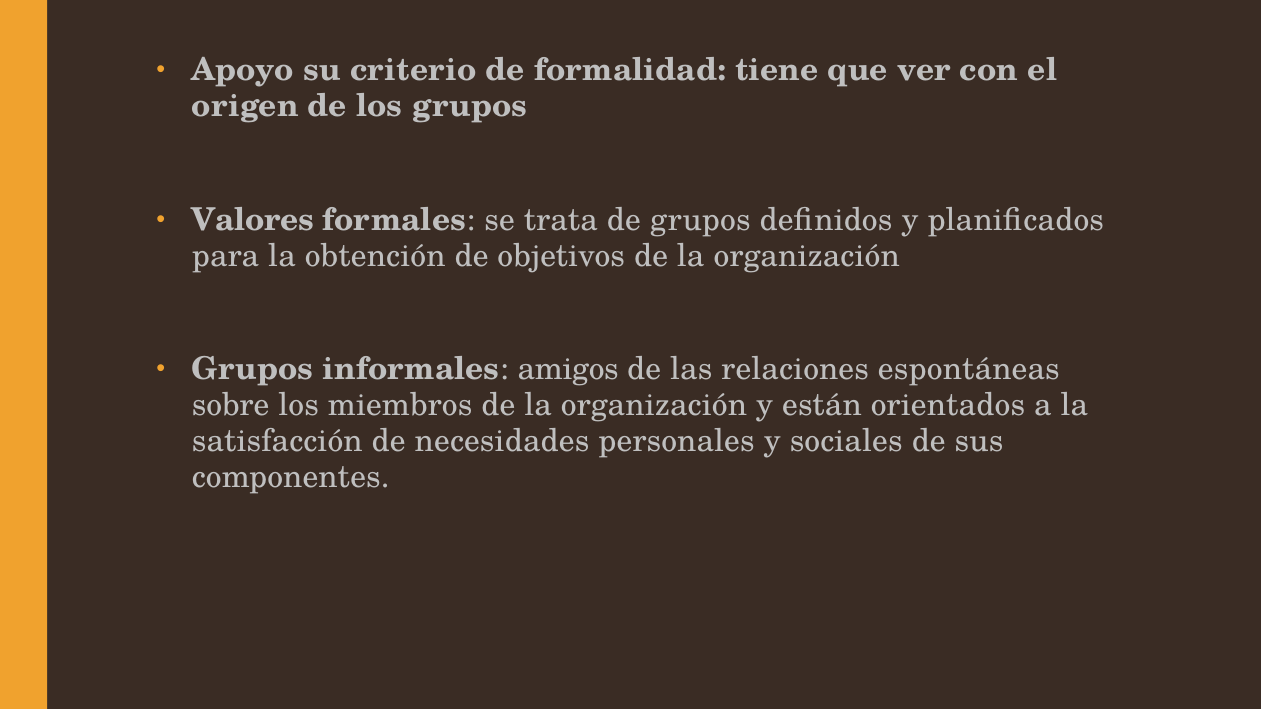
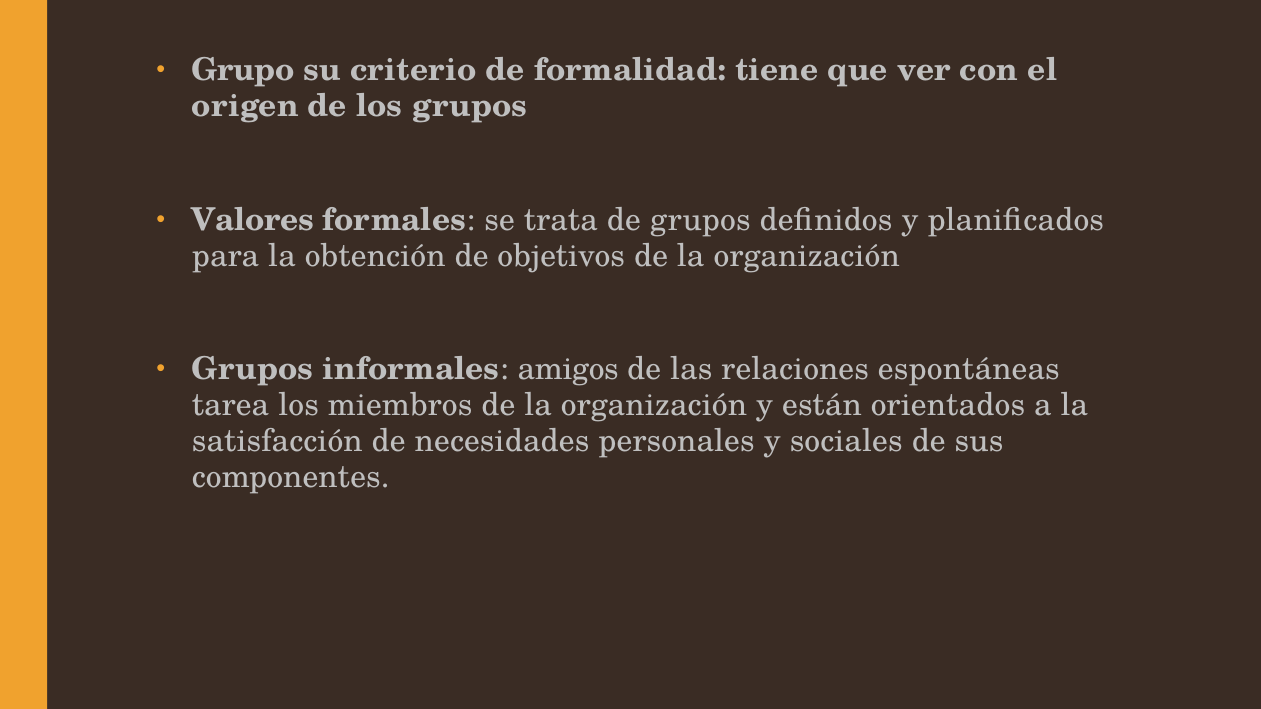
Apoyo: Apoyo -> Grupo
sobre: sobre -> tarea
